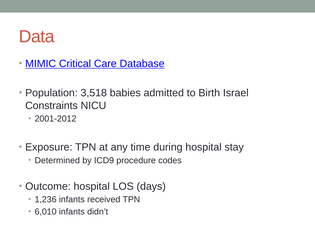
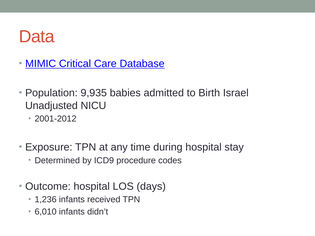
3,518: 3,518 -> 9,935
Constraints: Constraints -> Unadjusted
